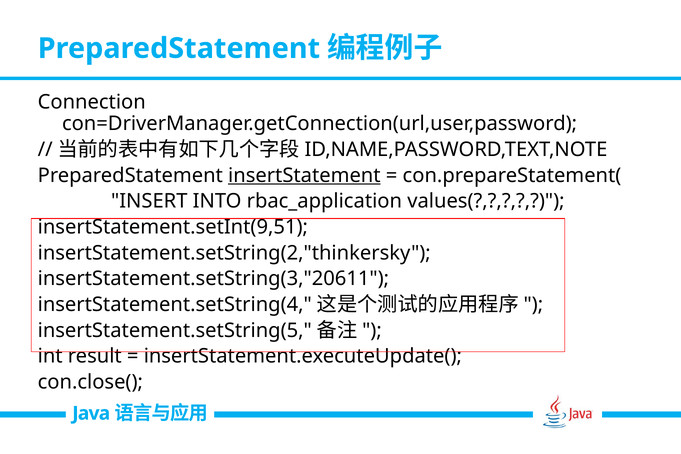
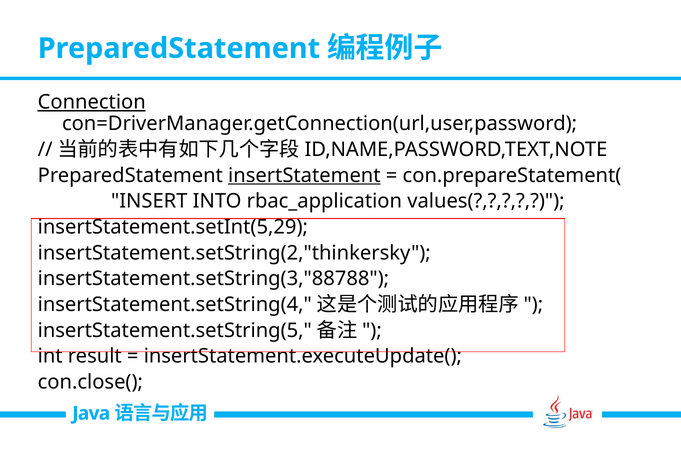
Connection underline: none -> present
insertStatement.setInt(9,51: insertStatement.setInt(9,51 -> insertStatement.setInt(5,29
insertStatement.setString(3,"20611: insertStatement.setString(3,"20611 -> insertStatement.setString(3,"88788
